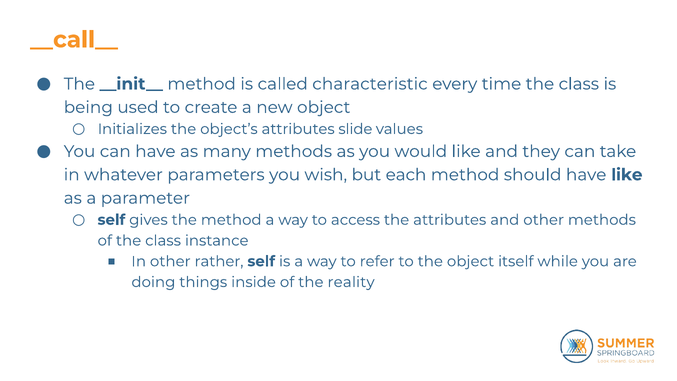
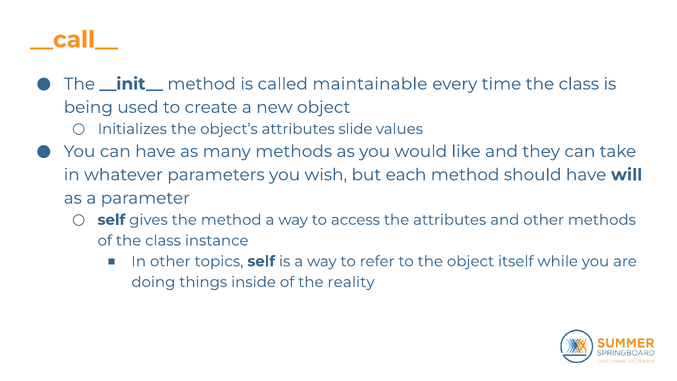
characteristic: characteristic -> maintainable
have like: like -> will
rather: rather -> topics
